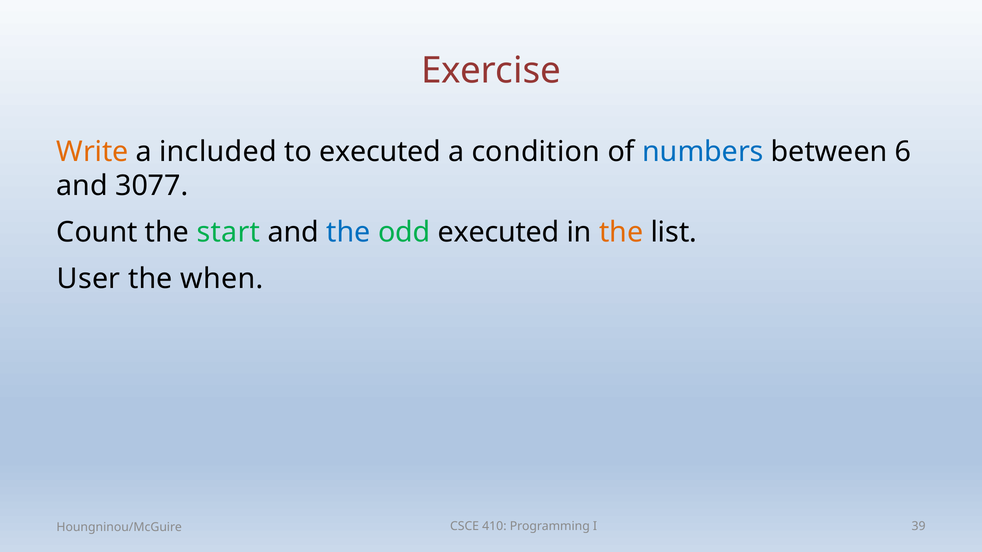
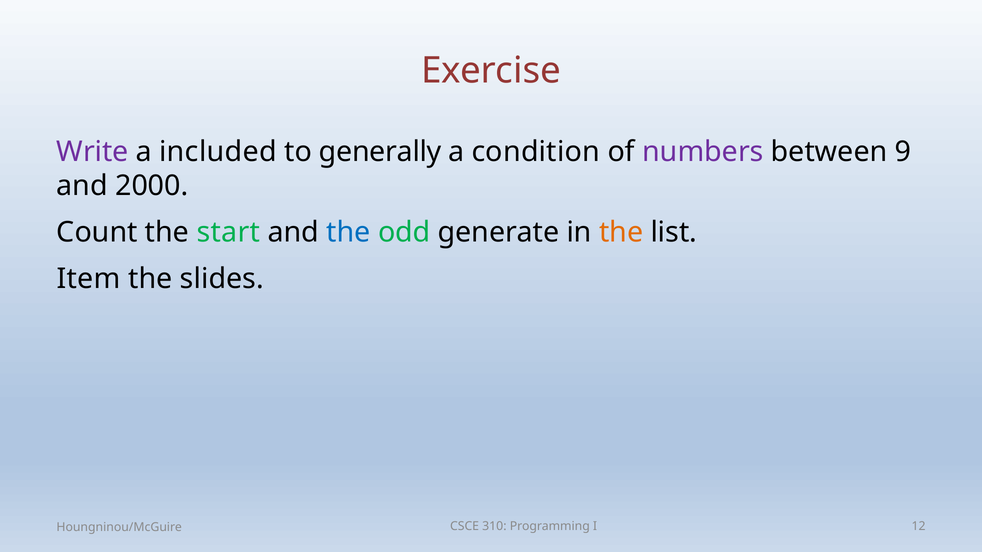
Write colour: orange -> purple
to executed: executed -> generally
numbers colour: blue -> purple
6: 6 -> 9
3077: 3077 -> 2000
odd executed: executed -> generate
User: User -> Item
when: when -> slides
410: 410 -> 310
39: 39 -> 12
